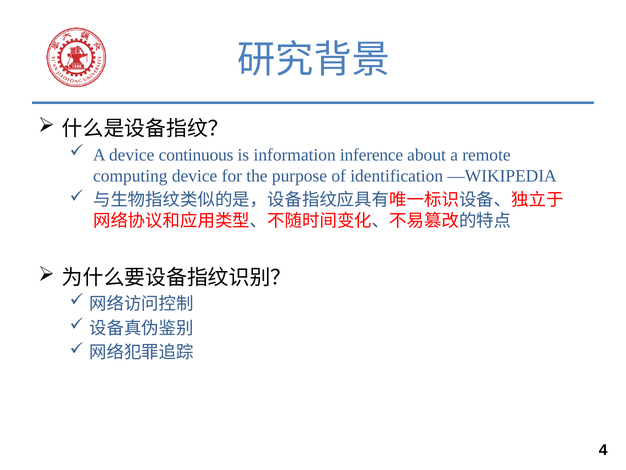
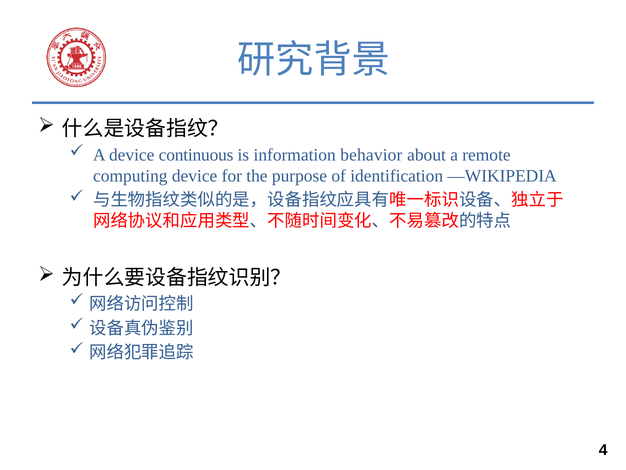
inference: inference -> behavior
